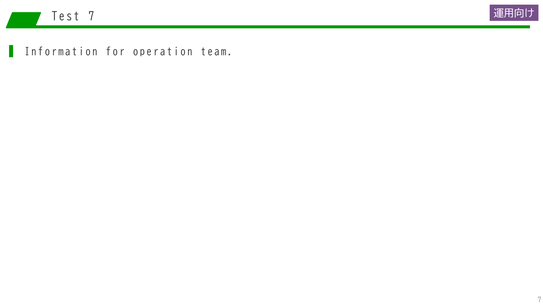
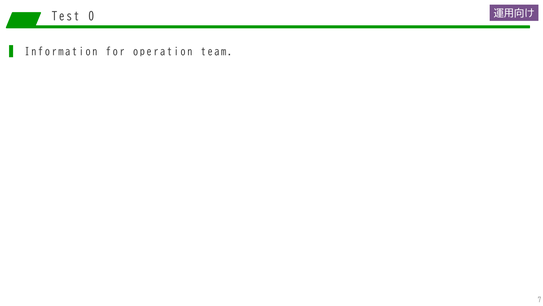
Test 7: 7 -> 0
